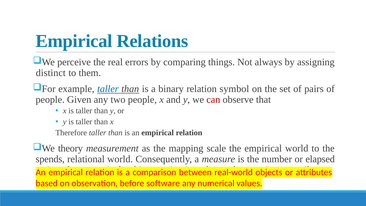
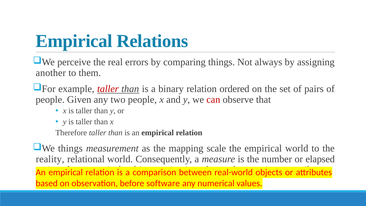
distinct: distinct -> another
taller at (108, 89) colour: blue -> red
symbol: symbol -> ordered
theory at (70, 148): theory -> things
spends: spends -> reality
